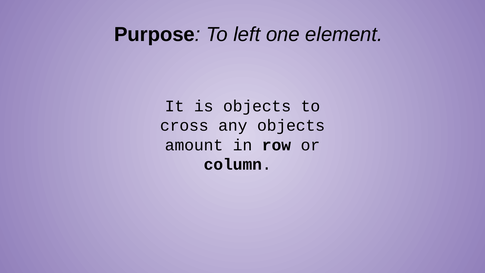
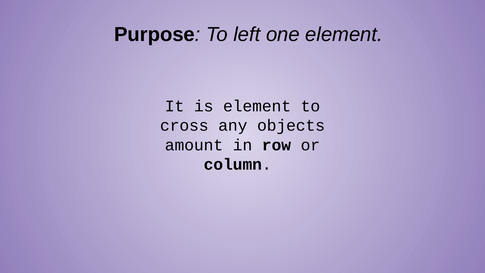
is objects: objects -> element
